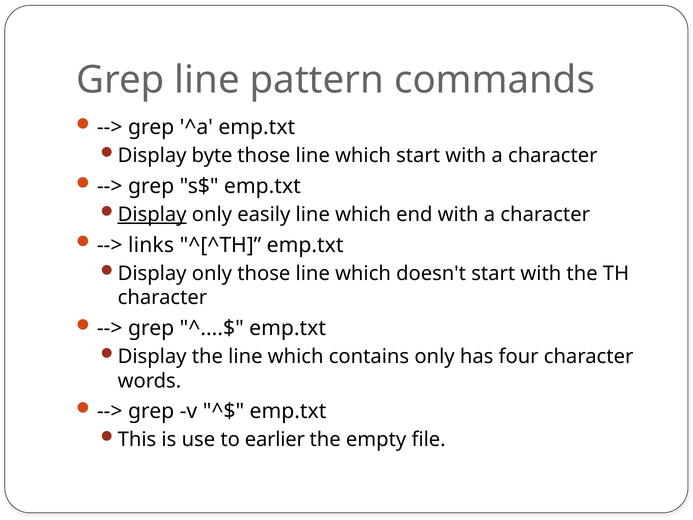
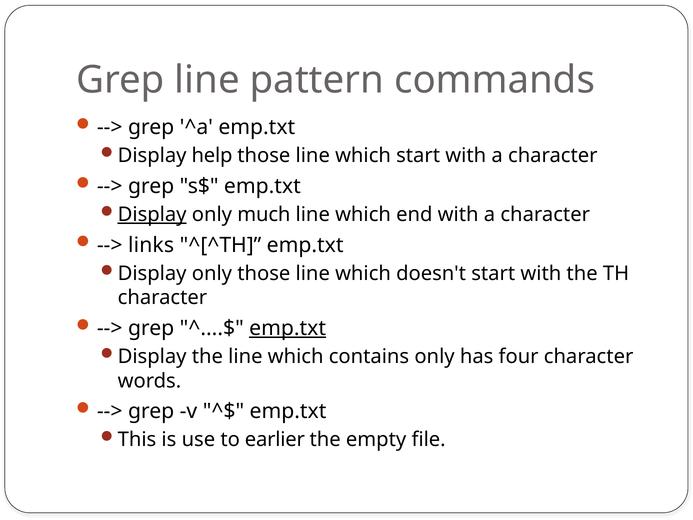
byte: byte -> help
easily: easily -> much
emp.txt at (288, 328) underline: none -> present
